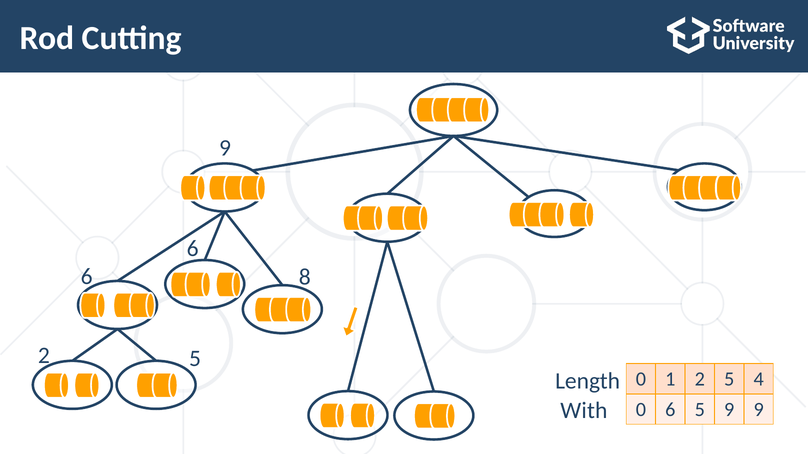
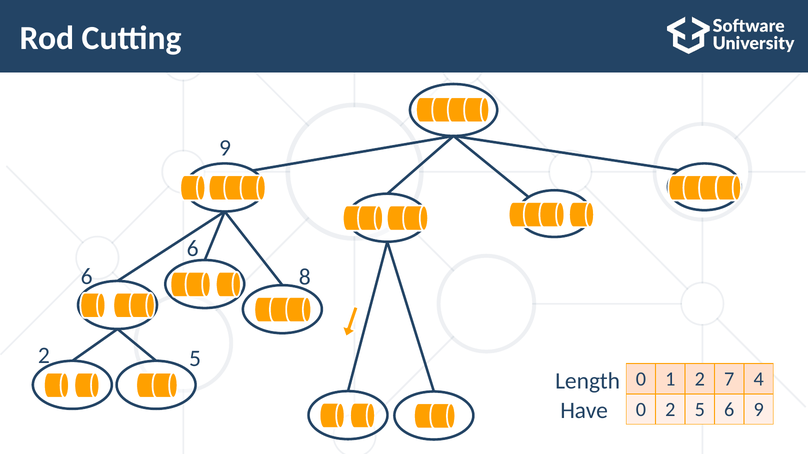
2 5: 5 -> 7
With: With -> Have
0 6: 6 -> 2
5 9: 9 -> 6
